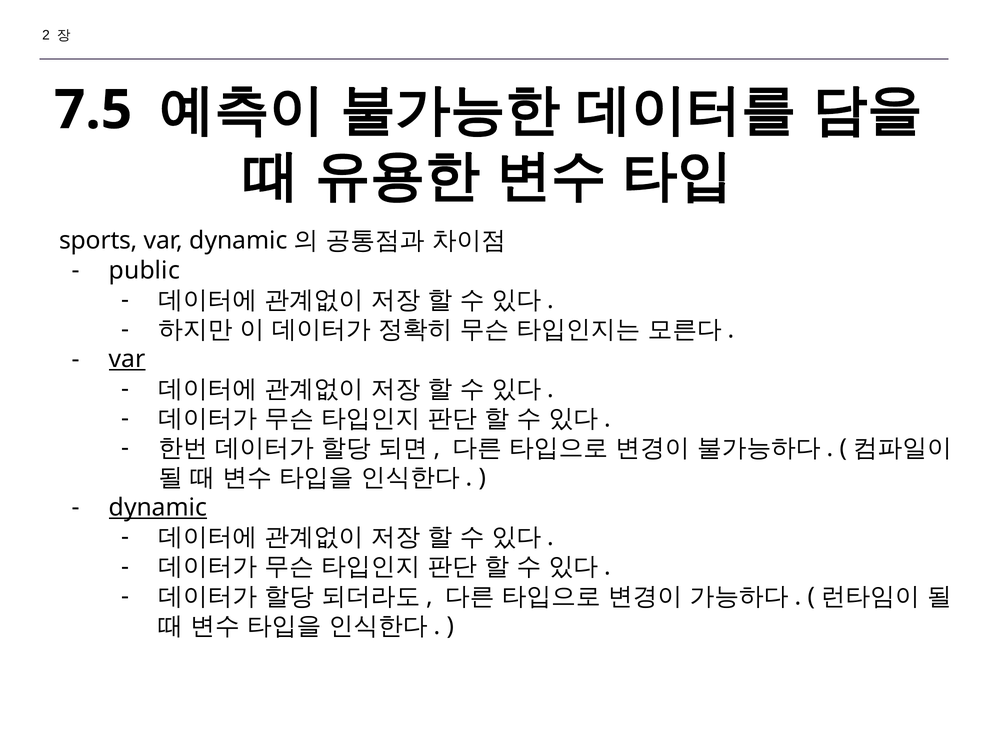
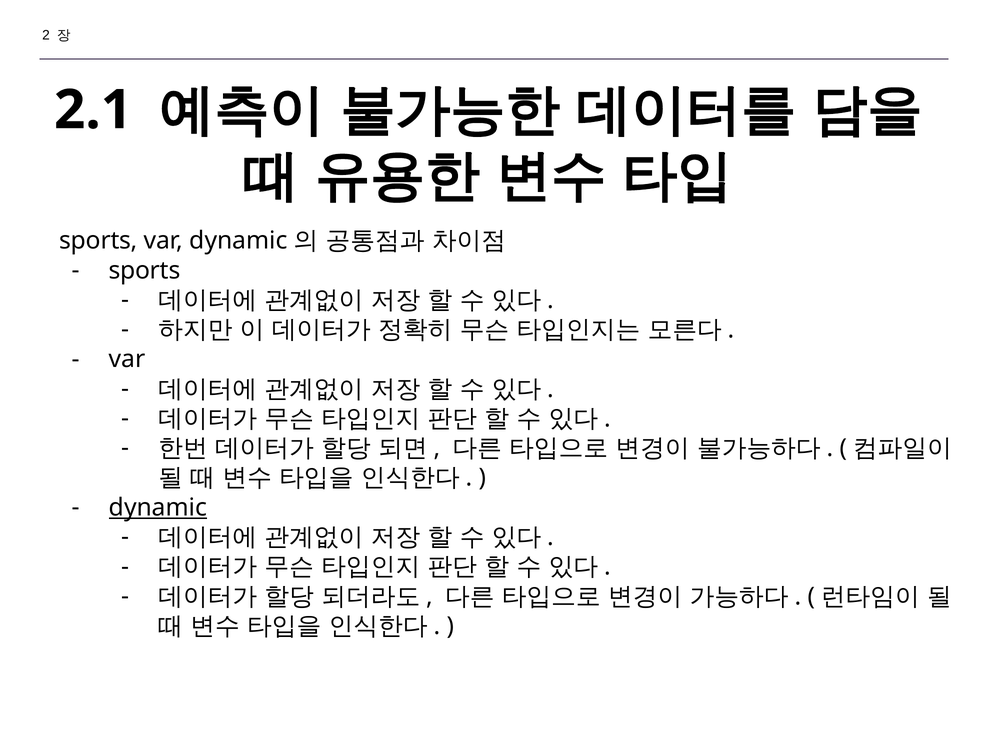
7.5: 7.5 -> 2.1
public at (144, 271): public -> sports
var at (127, 360) underline: present -> none
